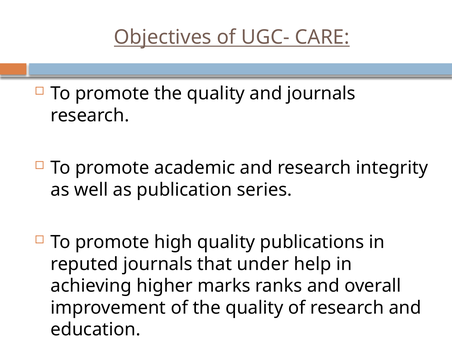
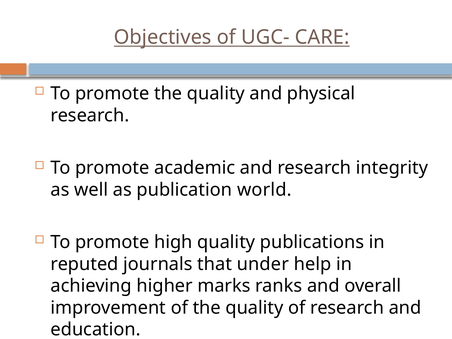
and journals: journals -> physical
series: series -> world
